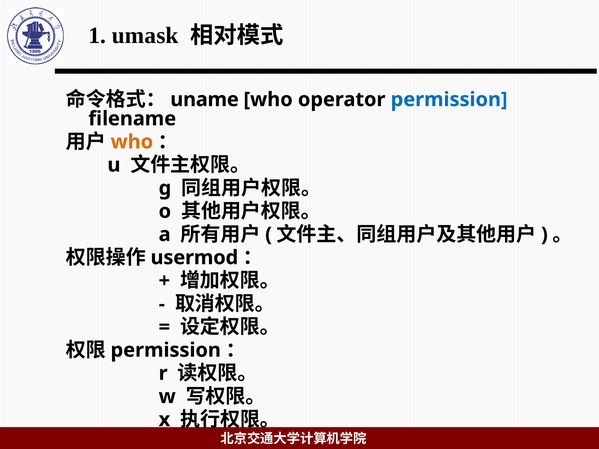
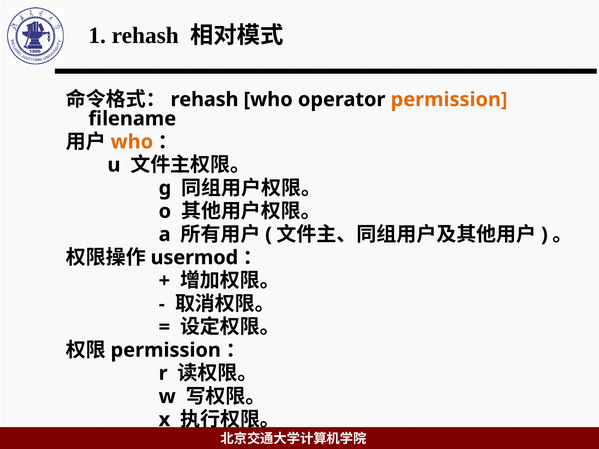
1 umask: umask -> rehash
uname at (205, 100): uname -> rehash
permission at (449, 100) colour: blue -> orange
